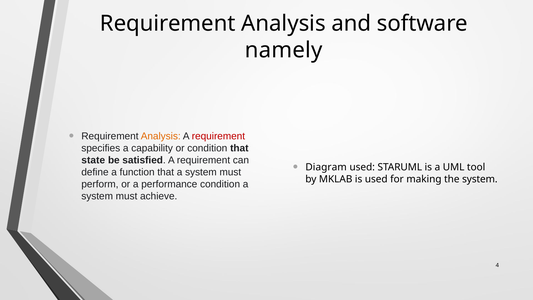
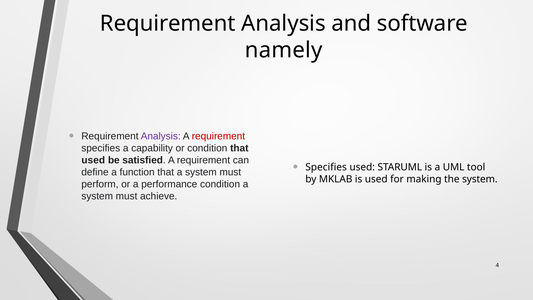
Analysis at (161, 136) colour: orange -> purple
state at (93, 160): state -> used
Diagram at (326, 167): Diagram -> Specifies
